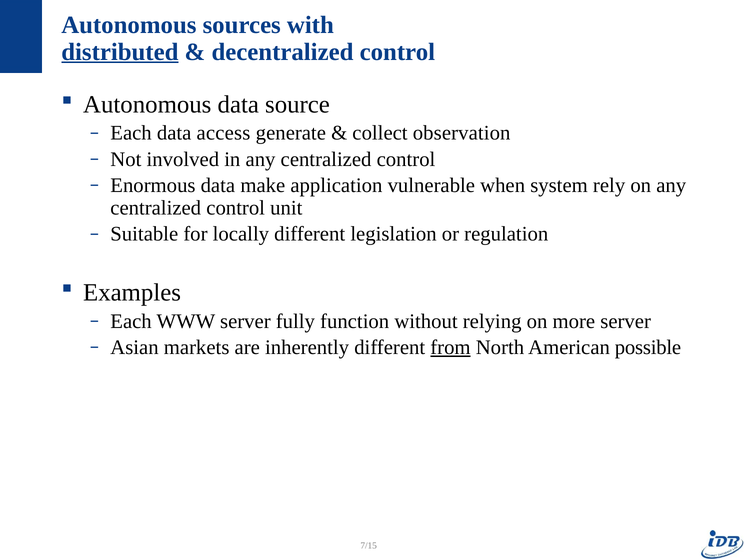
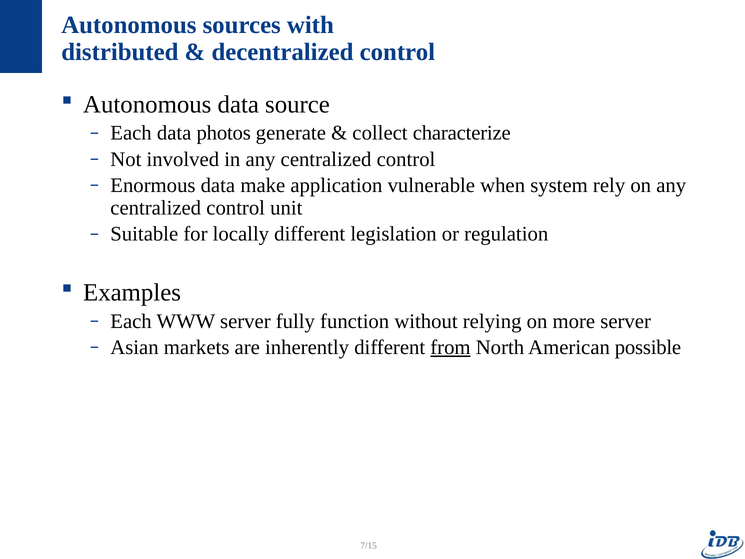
distributed underline: present -> none
access: access -> photos
observation: observation -> characterize
